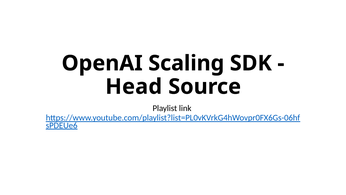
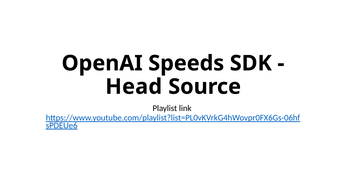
Scaling: Scaling -> Speeds
